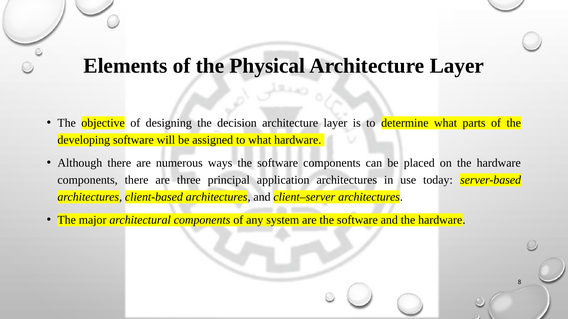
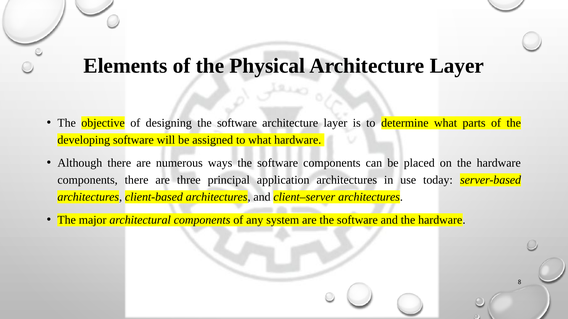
designing the decision: decision -> software
